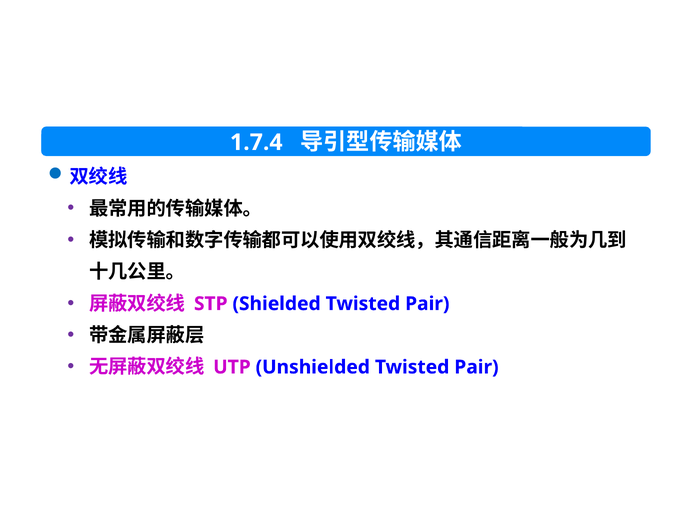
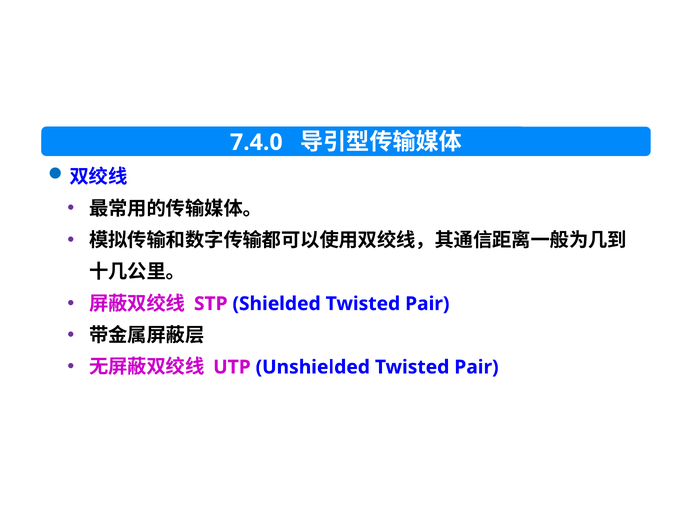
1.7.4: 1.7.4 -> 7.4.0
